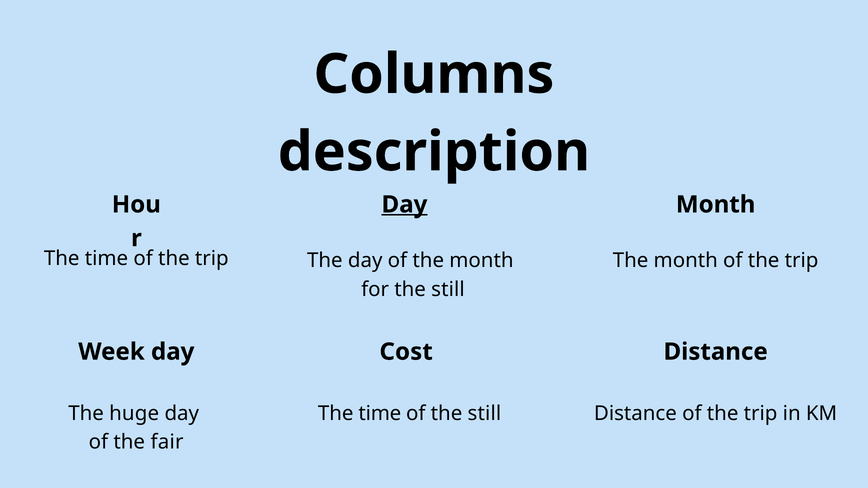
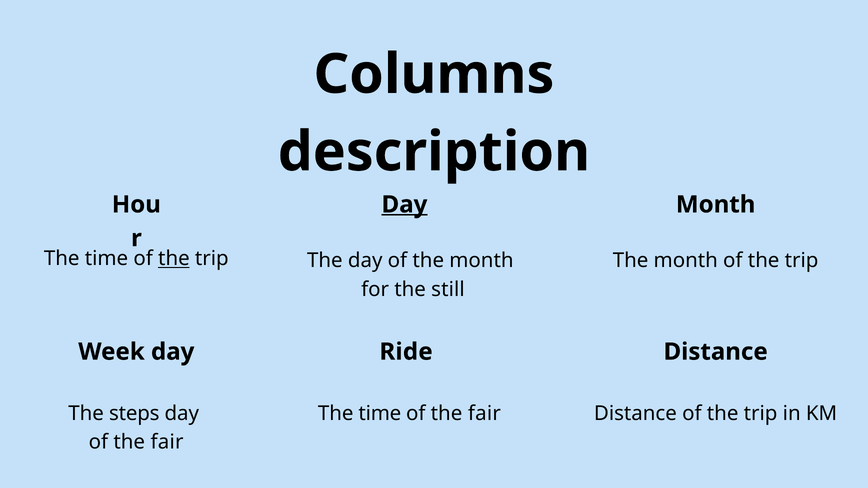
the at (174, 259) underline: none -> present
Cost: Cost -> Ride
huge: huge -> steps
still at (484, 414): still -> fair
